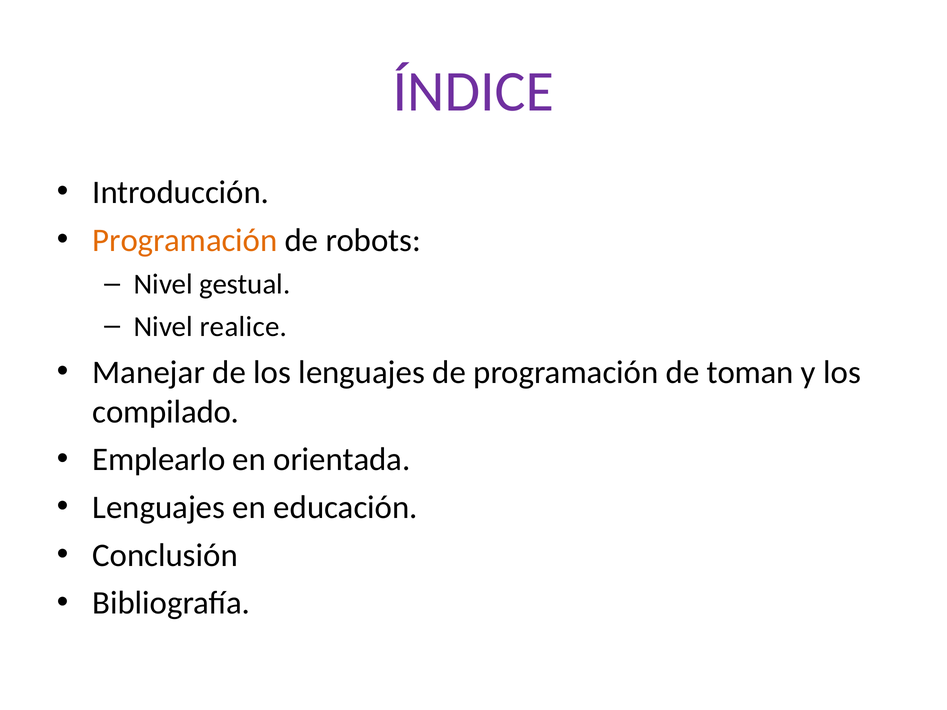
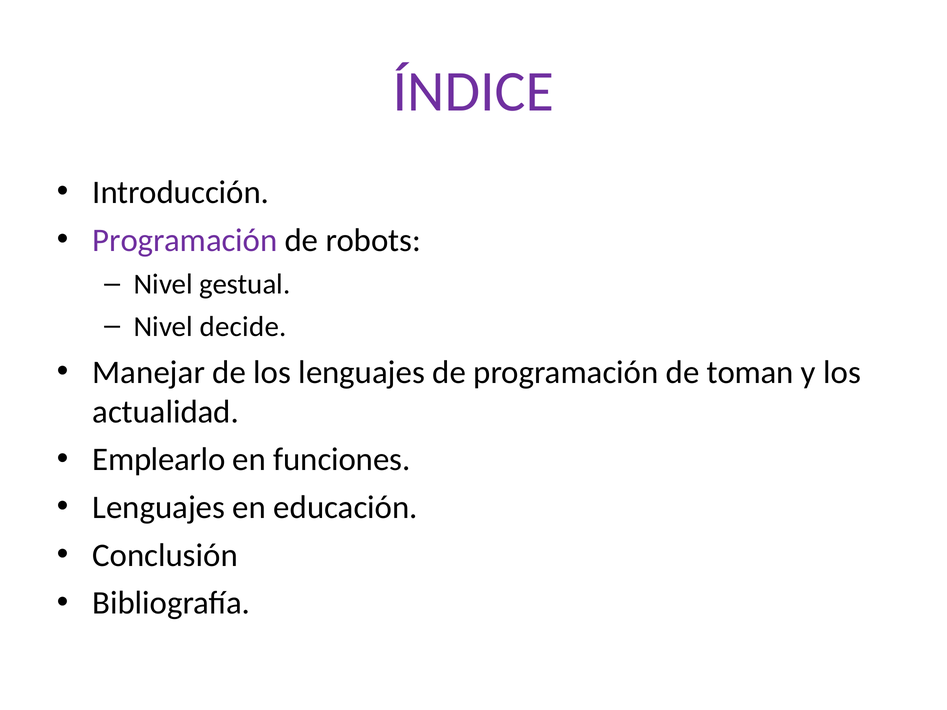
Programación at (185, 240) colour: orange -> purple
realice: realice -> decide
compilado: compilado -> actualidad
orientada: orientada -> funciones
